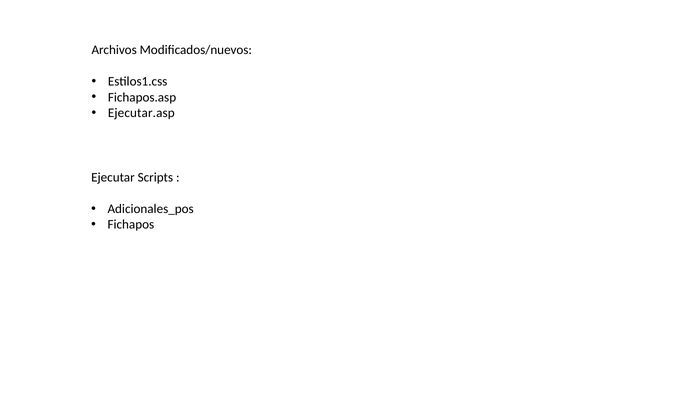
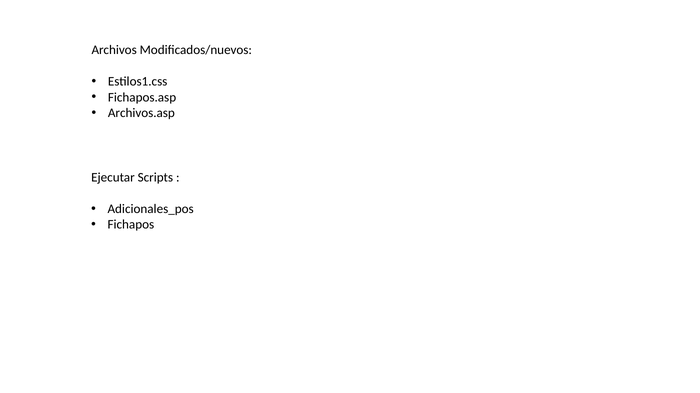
Ejecutar.asp: Ejecutar.asp -> Archivos.asp
